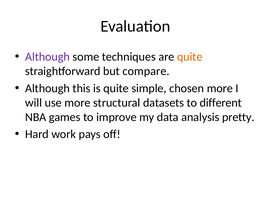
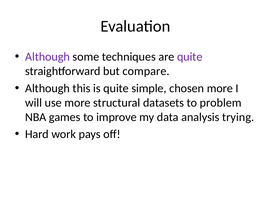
quite at (190, 57) colour: orange -> purple
different: different -> problem
pretty: pretty -> trying
